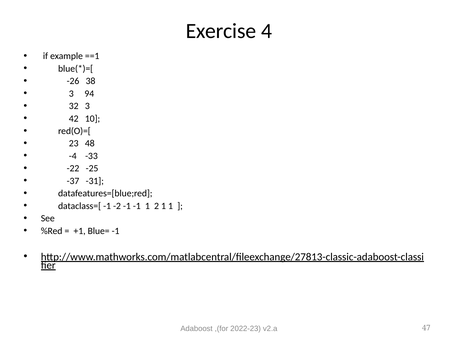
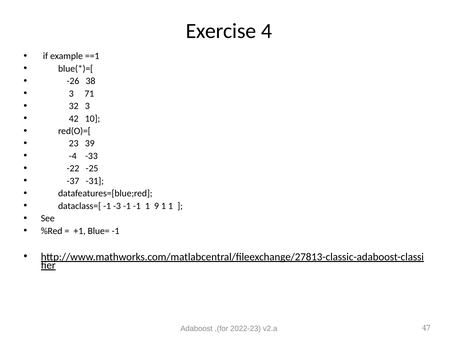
94: 94 -> 71
48: 48 -> 39
-2: -2 -> -3
2: 2 -> 9
